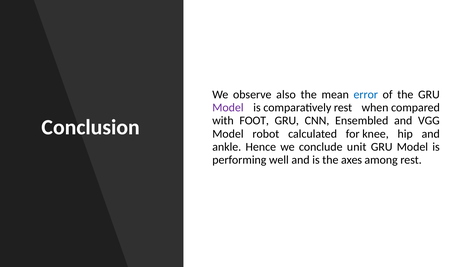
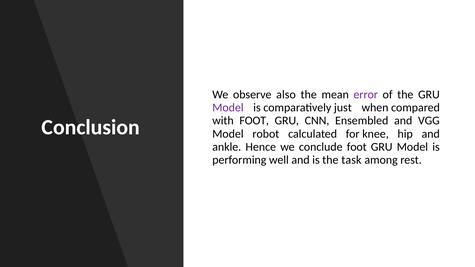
error colour: blue -> purple
comparatively rest: rest -> just
conclude unit: unit -> foot
axes: axes -> task
